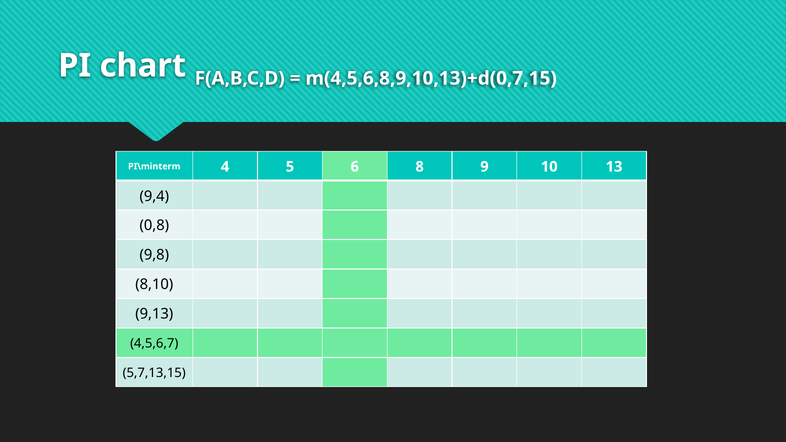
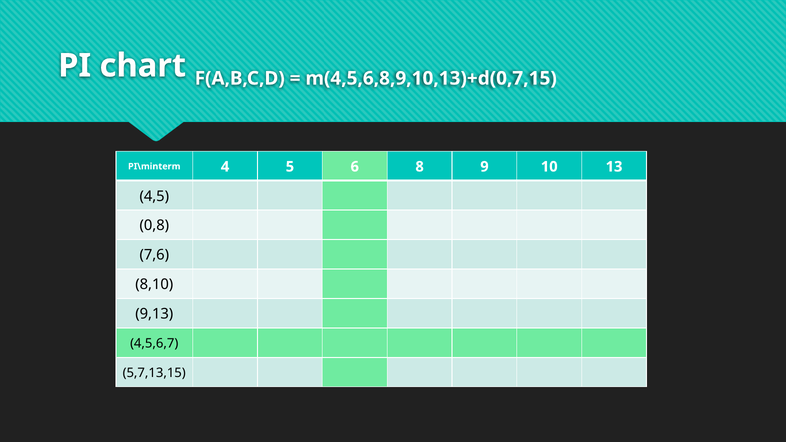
9,4: 9,4 -> 4,5
9,8: 9,8 -> 7,6
